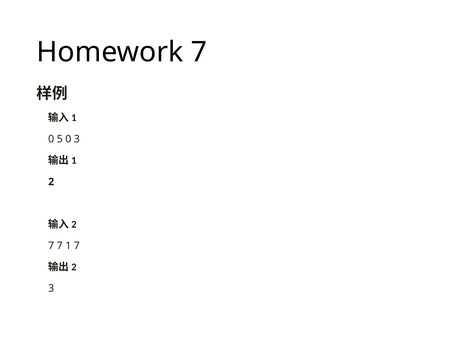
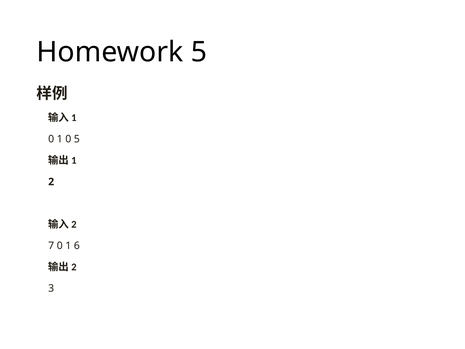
Homework 7: 7 -> 5
5 at (60, 139): 5 -> 1
0 3: 3 -> 5
7 7: 7 -> 0
1 7: 7 -> 6
